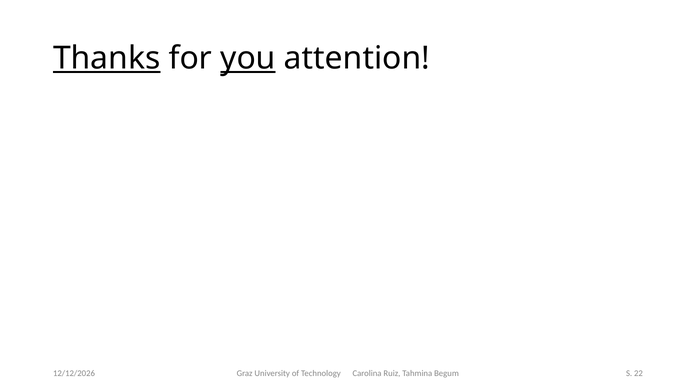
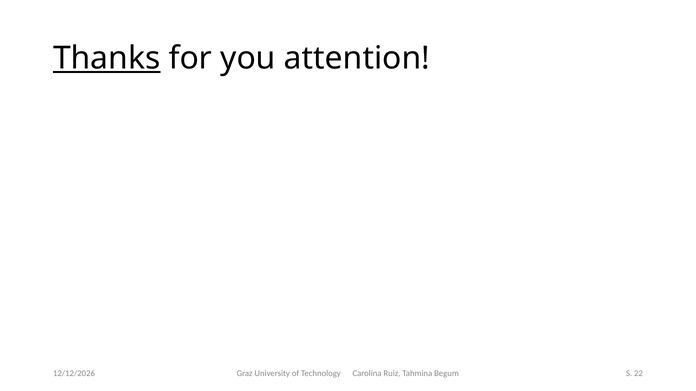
you underline: present -> none
